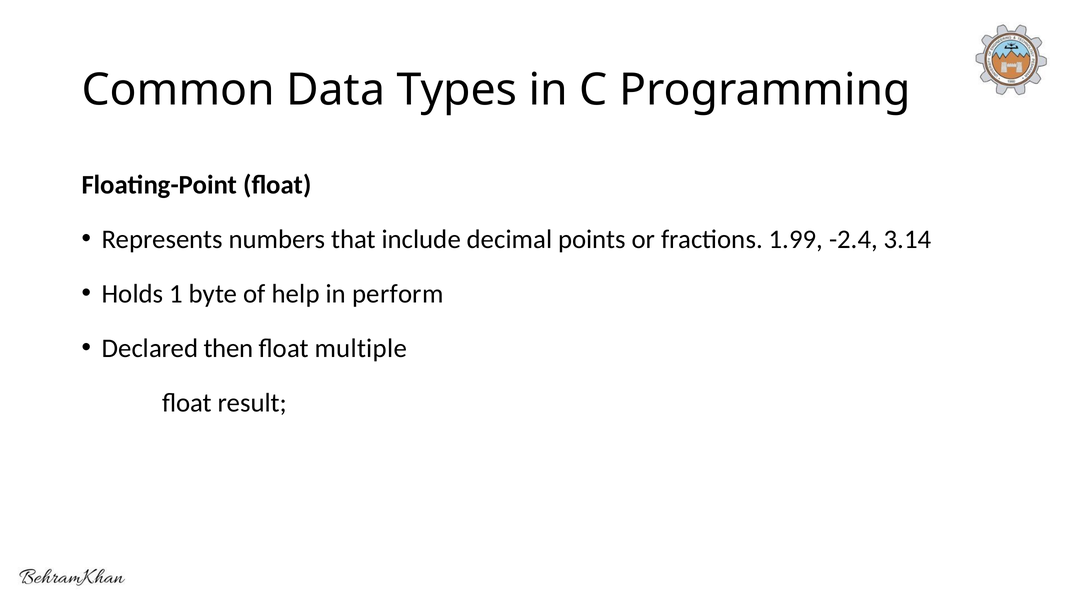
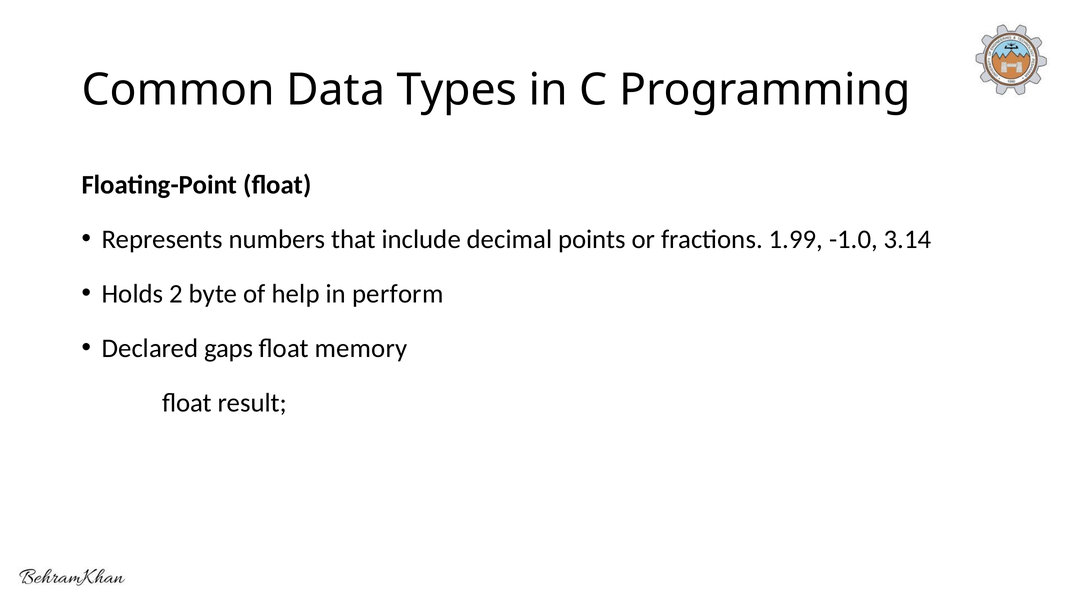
-2.4: -2.4 -> -1.0
1: 1 -> 2
then: then -> gaps
multiple: multiple -> memory
